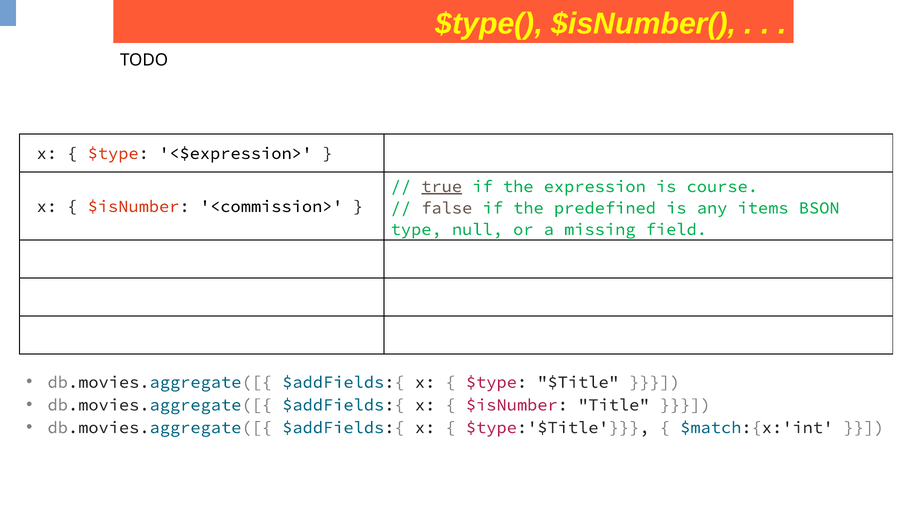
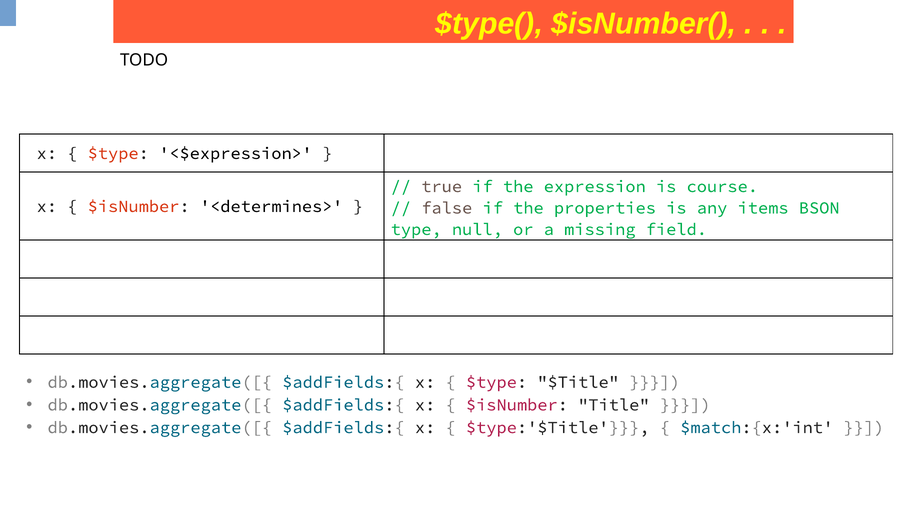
true underline: present -> none
<commission>: <commission> -> <determines>
predefined: predefined -> properties
